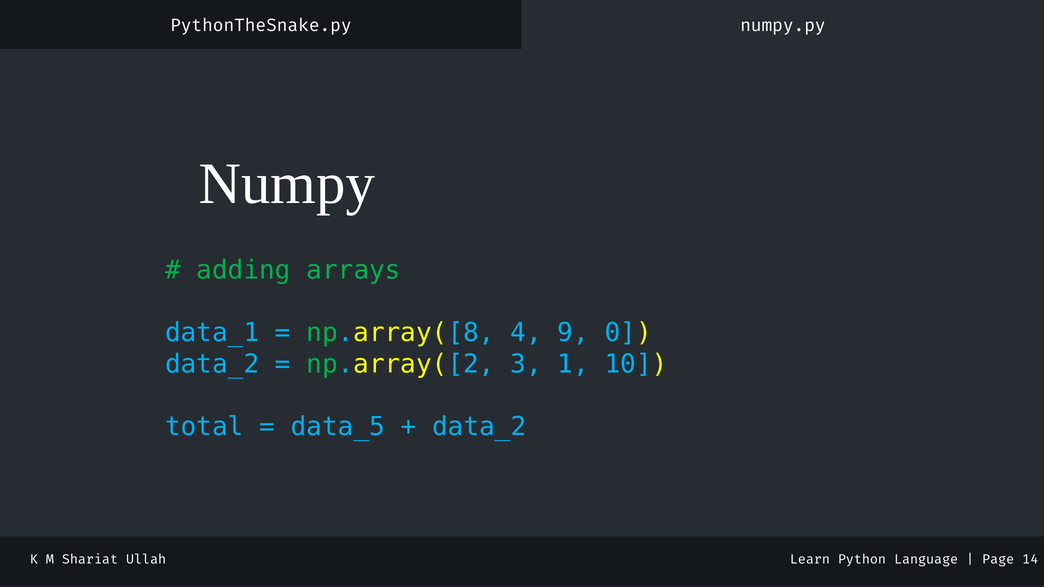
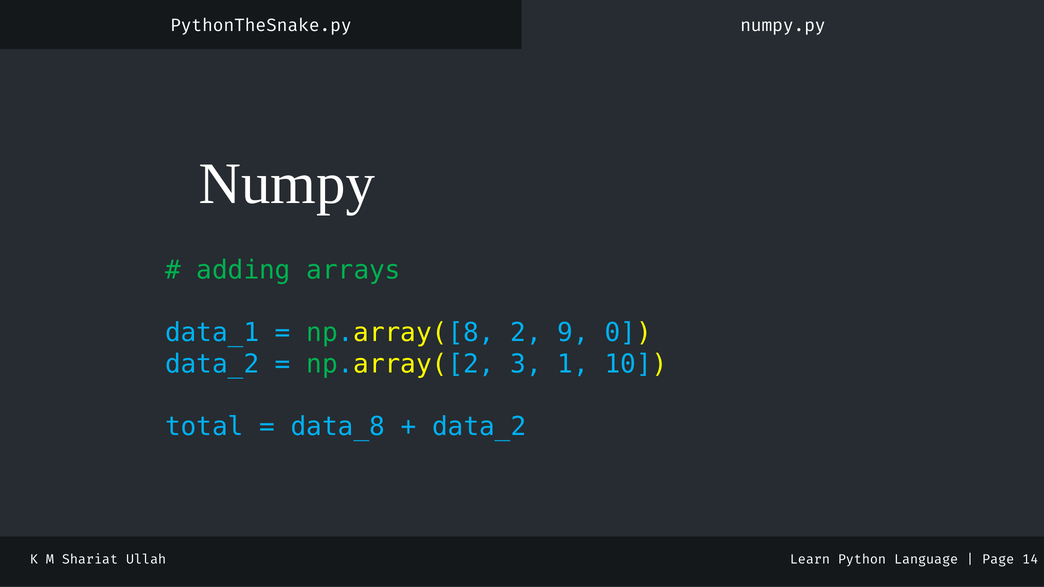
4: 4 -> 2
data_5: data_5 -> data_8
